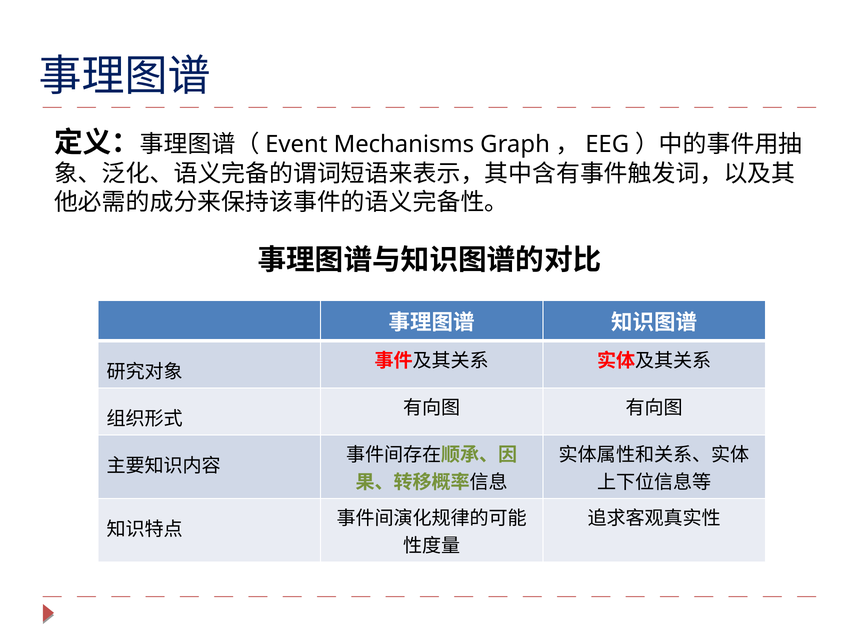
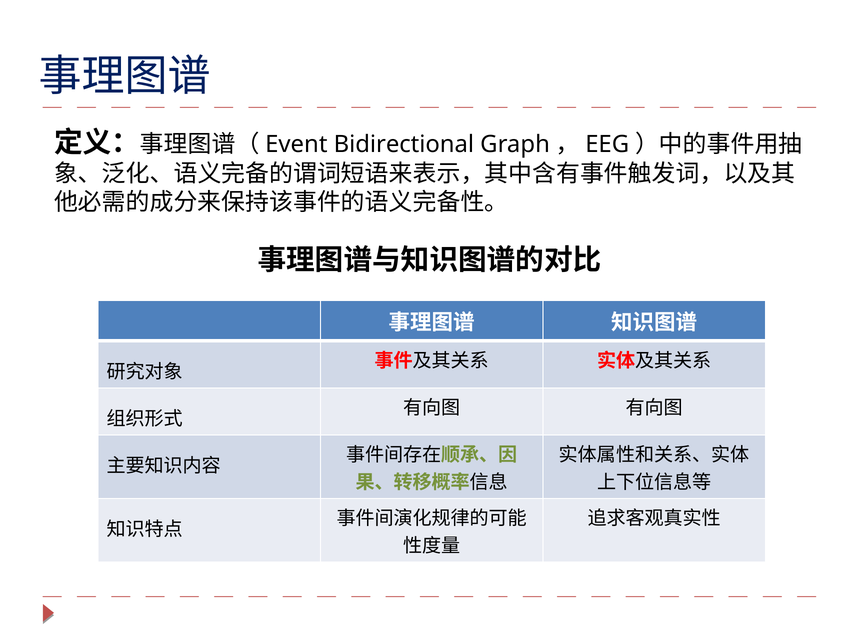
Mechanisms: Mechanisms -> Bidirectional
